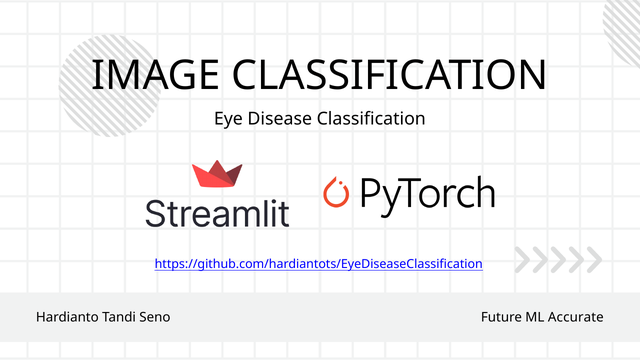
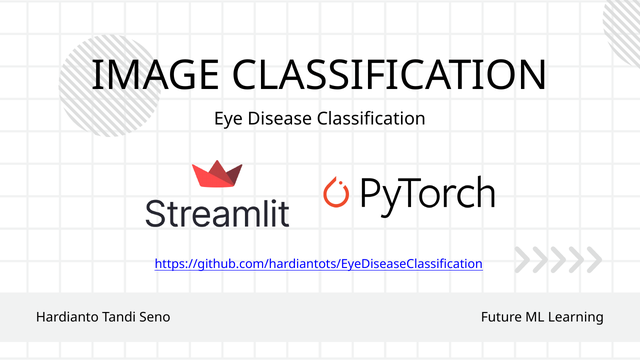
Accurate: Accurate -> Learning
